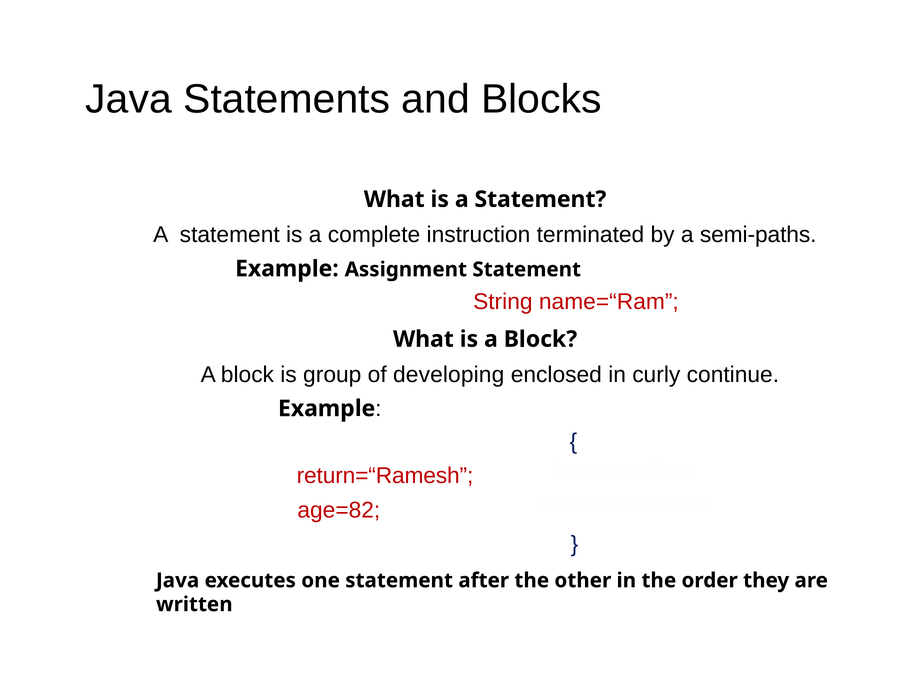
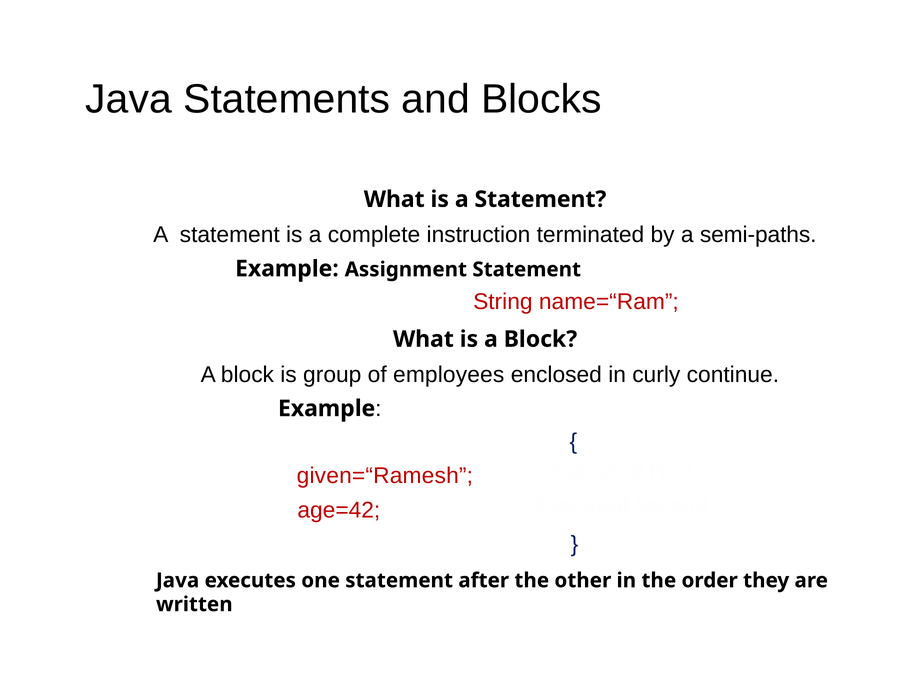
developing: developing -> employees
return=“Ramesh: return=“Ramesh -> given=“Ramesh
age=82: age=82 -> age=42
